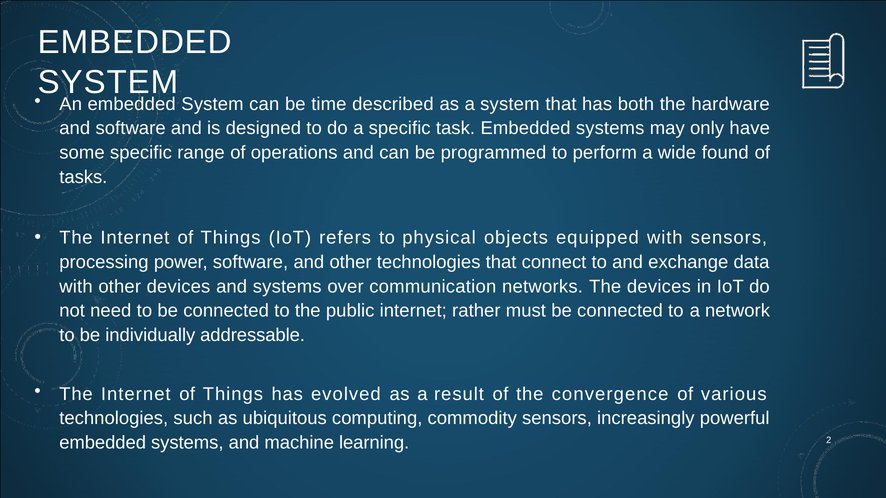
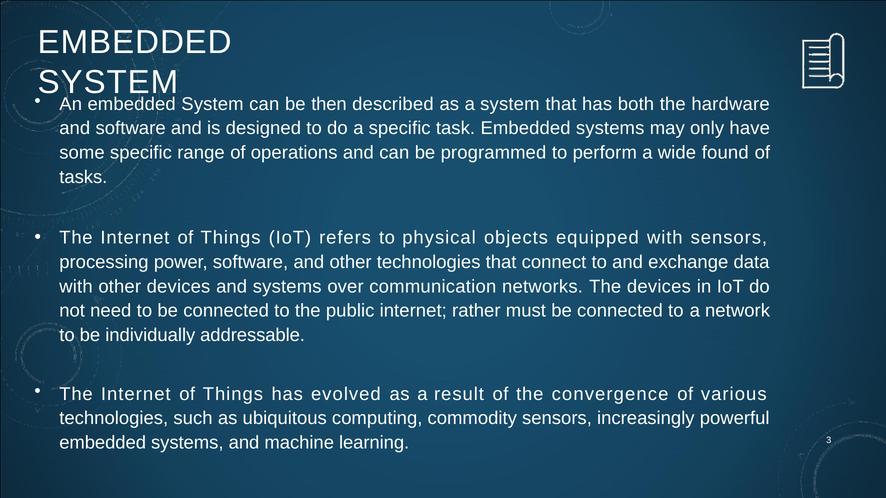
time: time -> then
2: 2 -> 3
